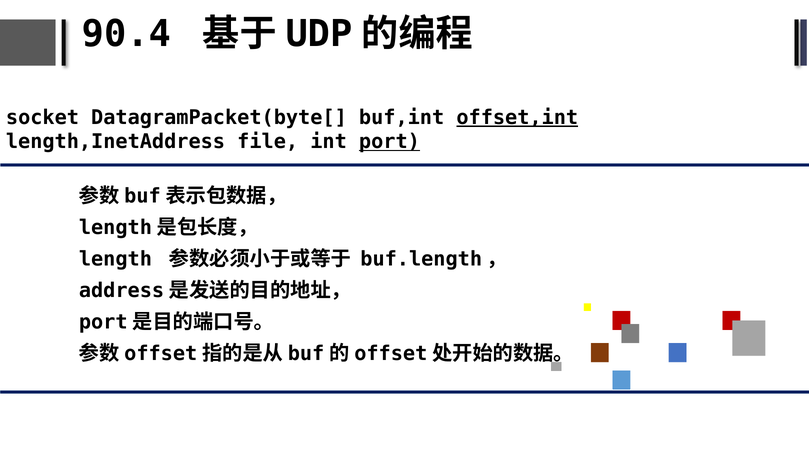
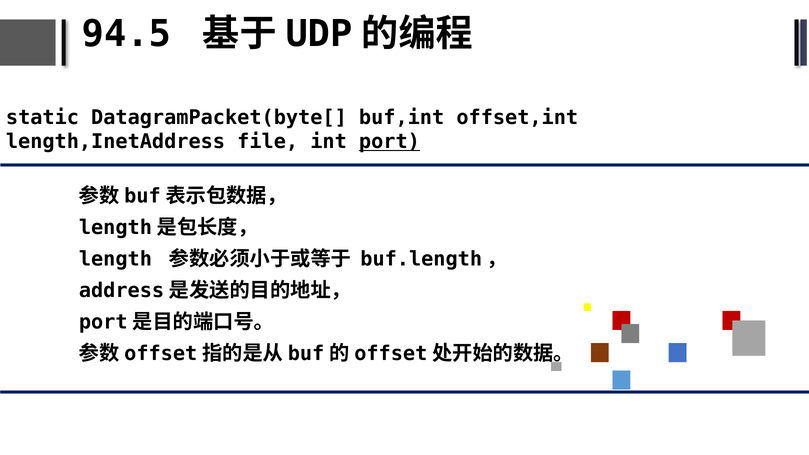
90.4: 90.4 -> 94.5
socket: socket -> static
offset,int underline: present -> none
